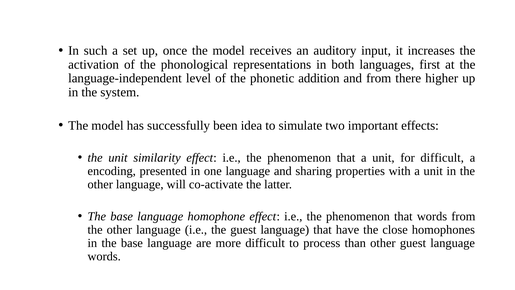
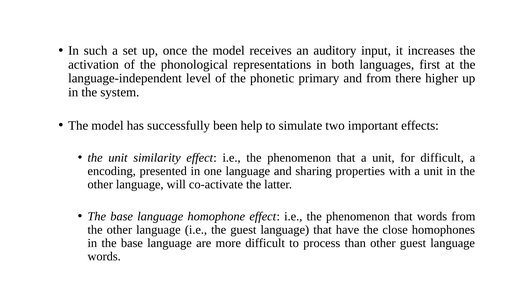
addition: addition -> primary
idea: idea -> help
